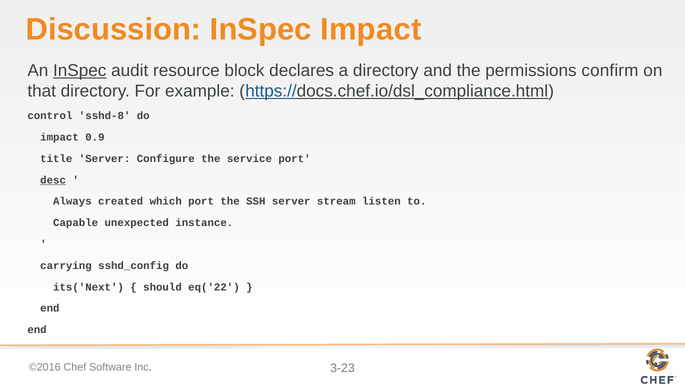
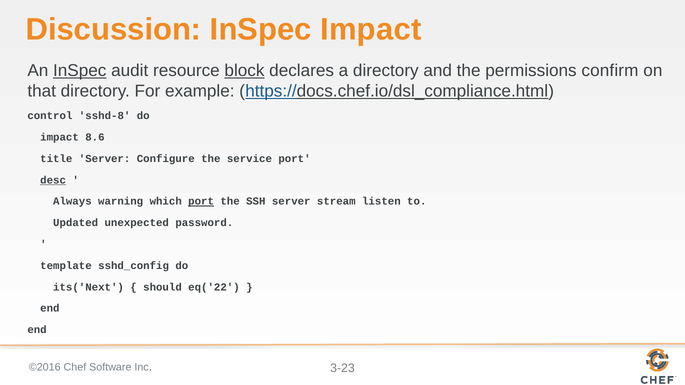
block underline: none -> present
0.9: 0.9 -> 8.6
created: created -> warning
port at (201, 202) underline: none -> present
Capable: Capable -> Updated
instance: instance -> password
carrying: carrying -> template
